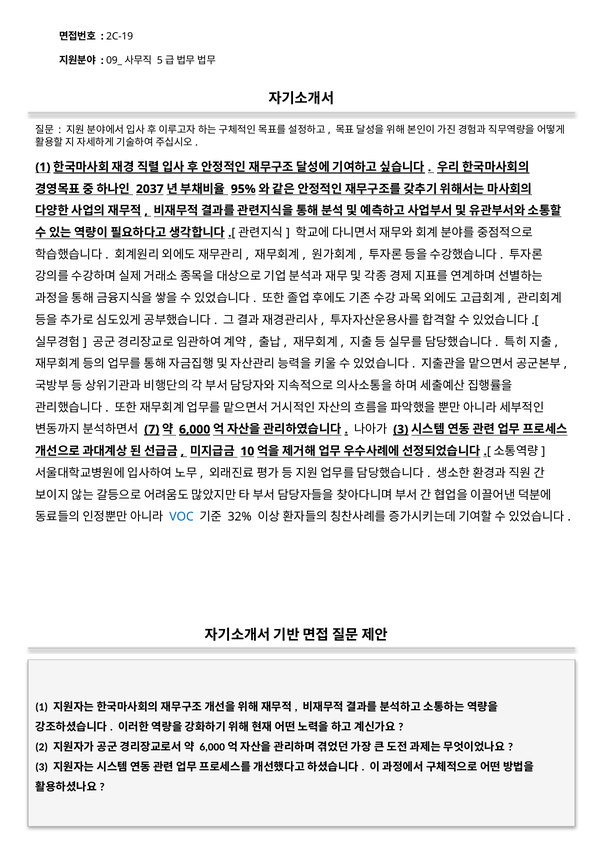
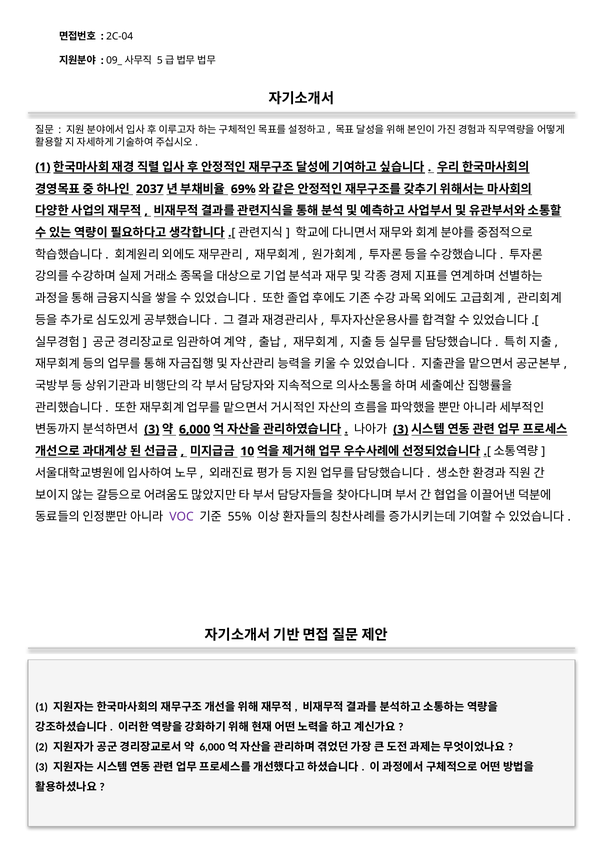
2C-19: 2C-19 -> 2C-04
95%: 95% -> 69%
7 at (152, 430): 7 -> 3
VOC colour: blue -> purple
32%: 32% -> 55%
